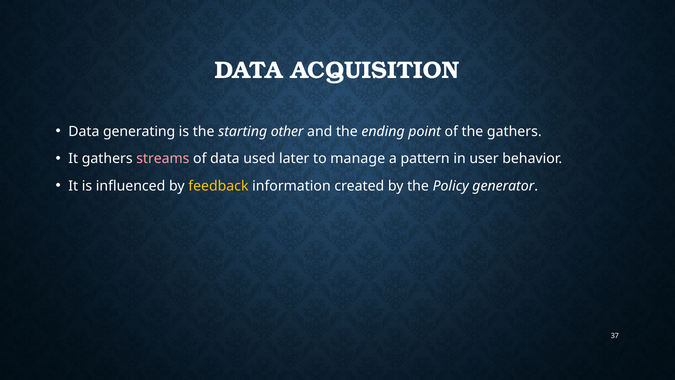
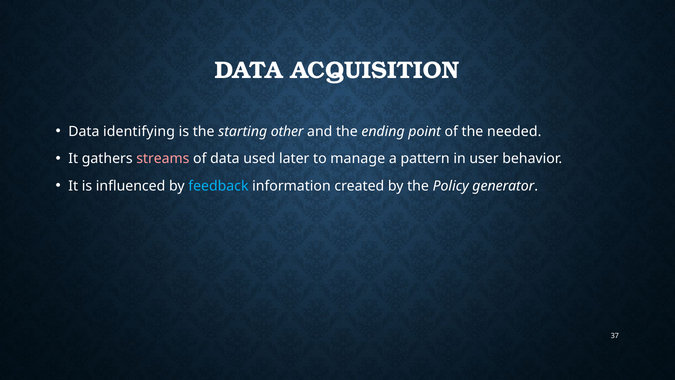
generating: generating -> identifying
the gathers: gathers -> needed
feedback colour: yellow -> light blue
